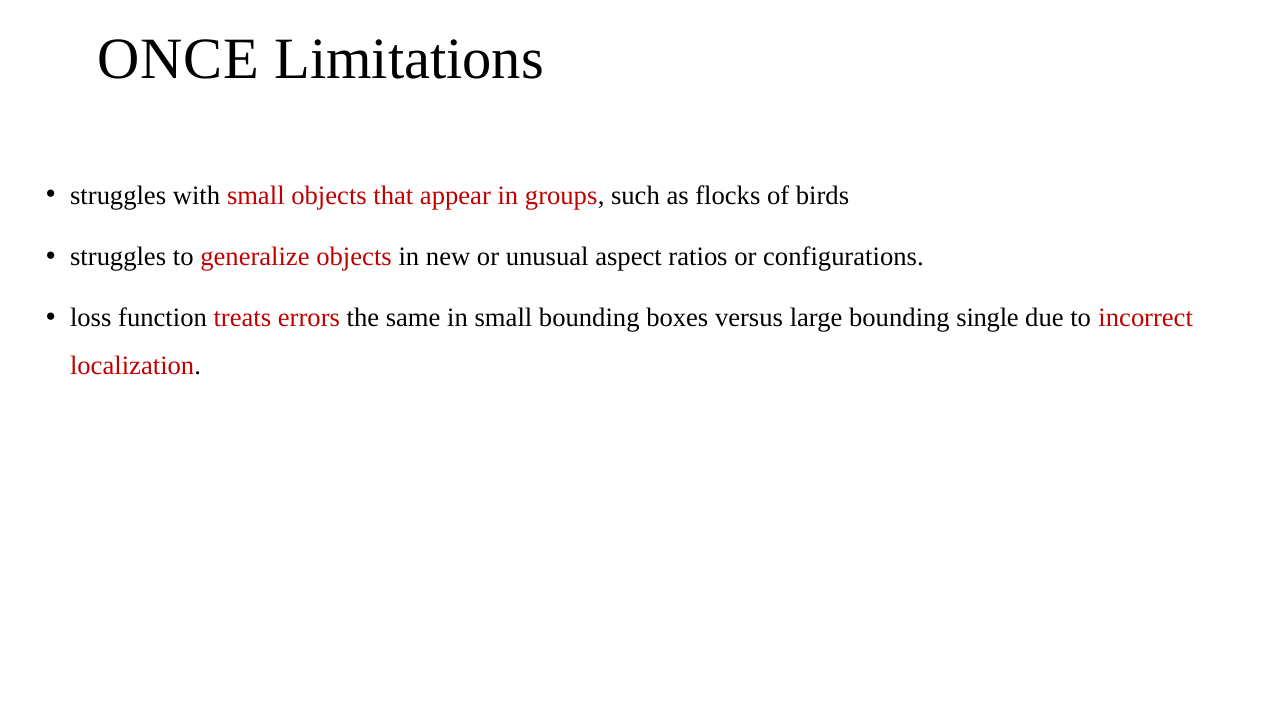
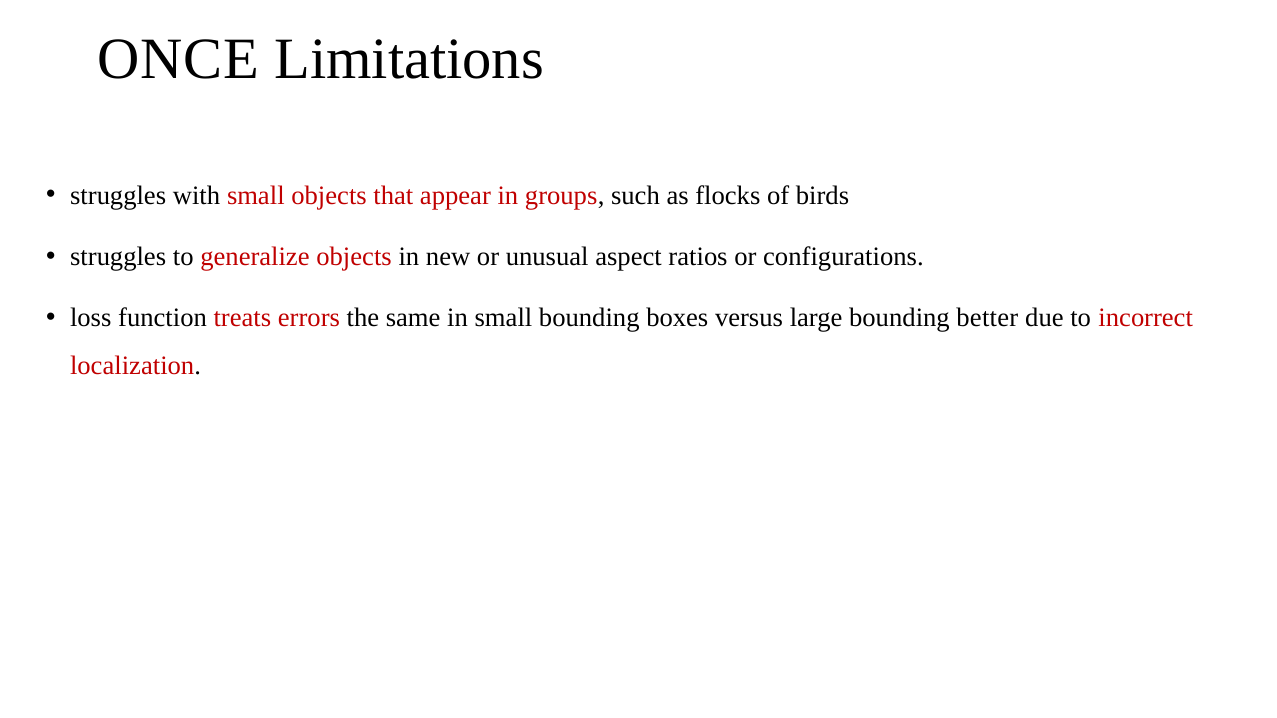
single: single -> better
